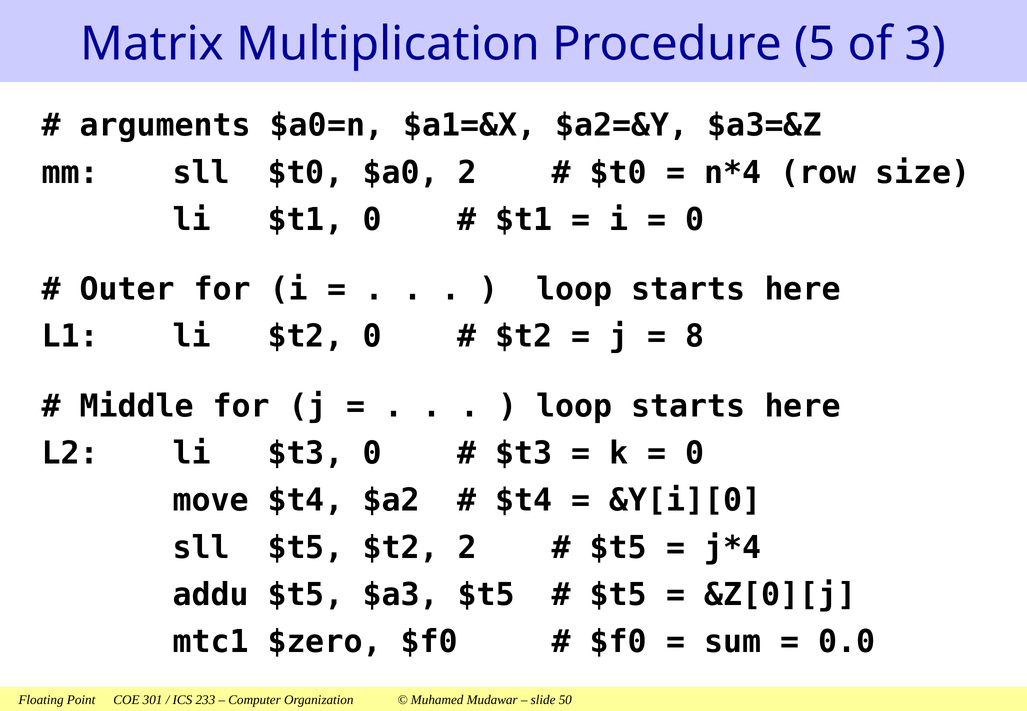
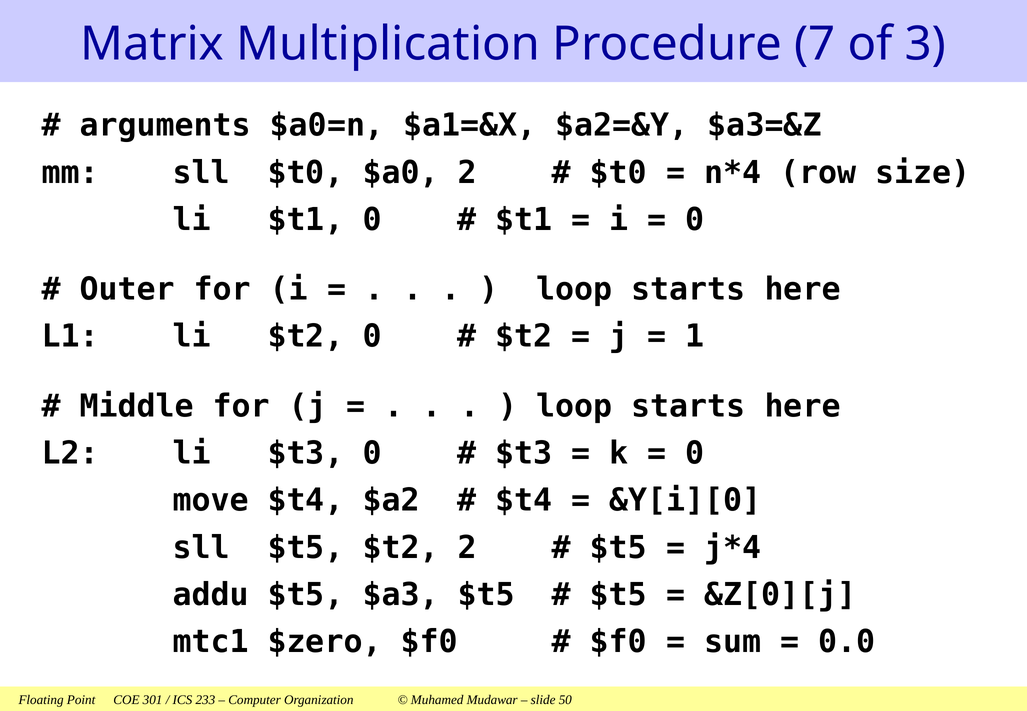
5: 5 -> 7
8: 8 -> 1
